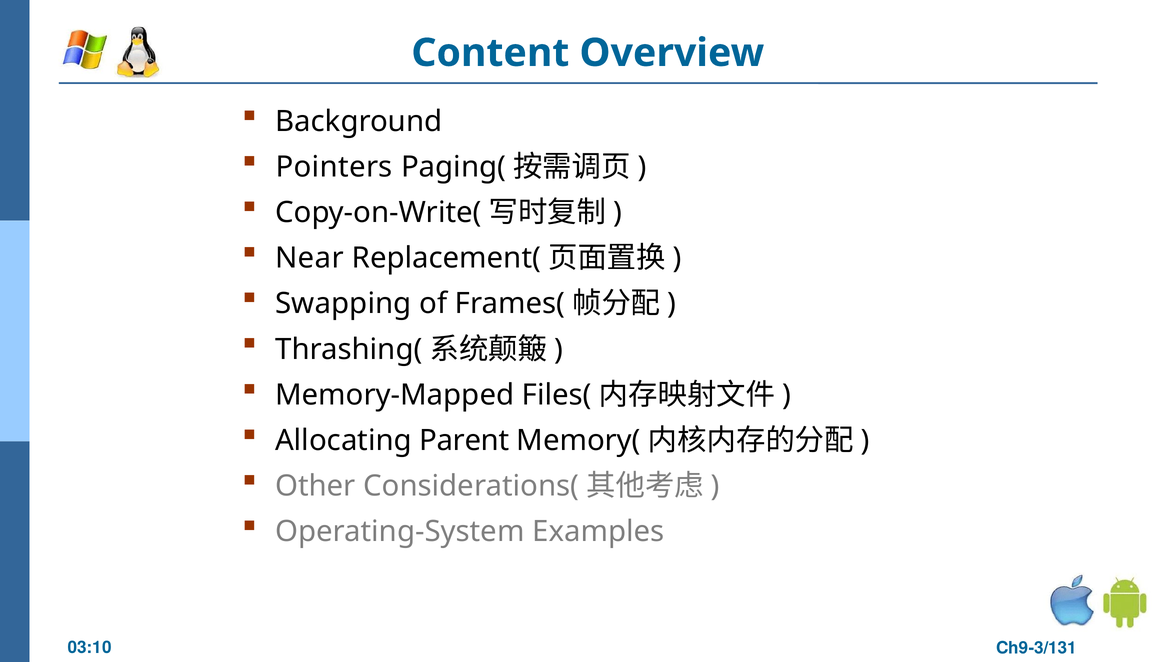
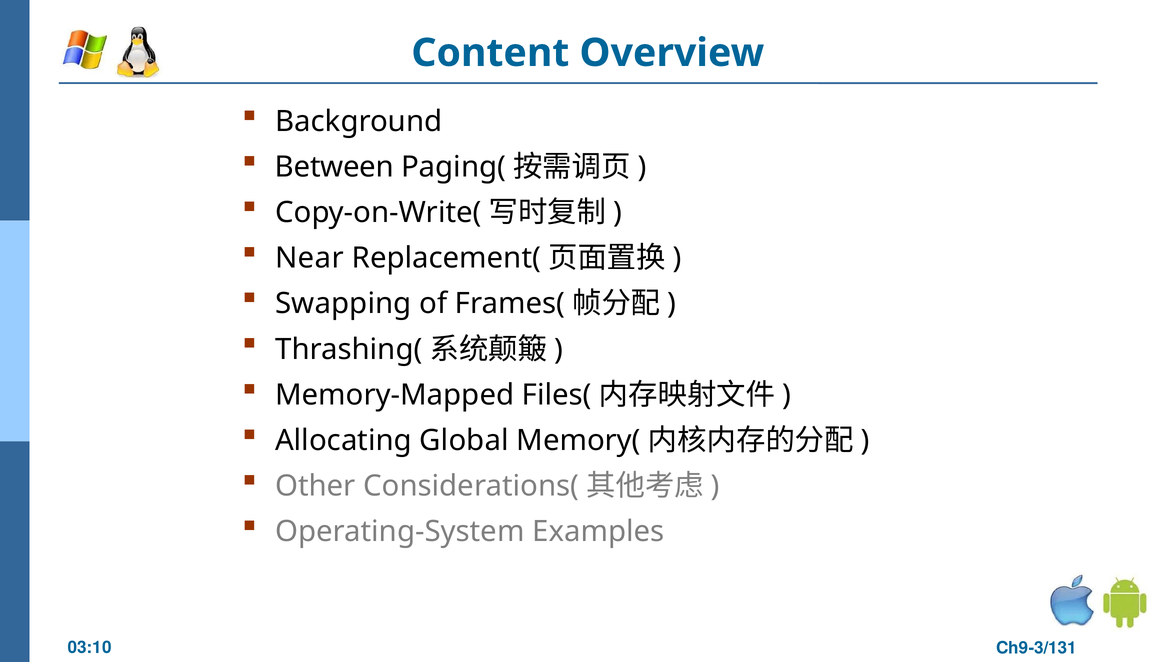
Pointers: Pointers -> Between
Parent: Parent -> Global
